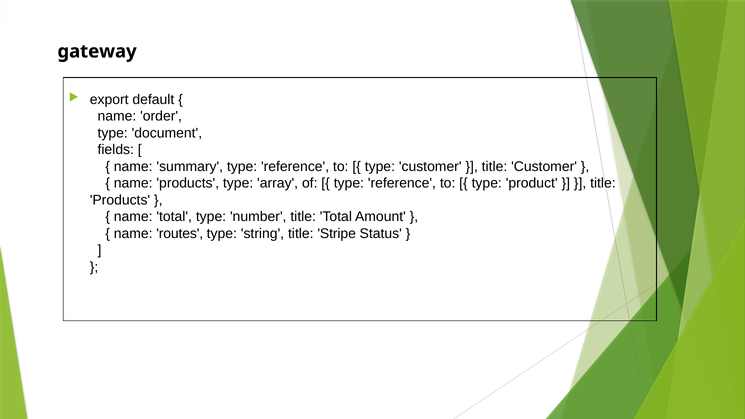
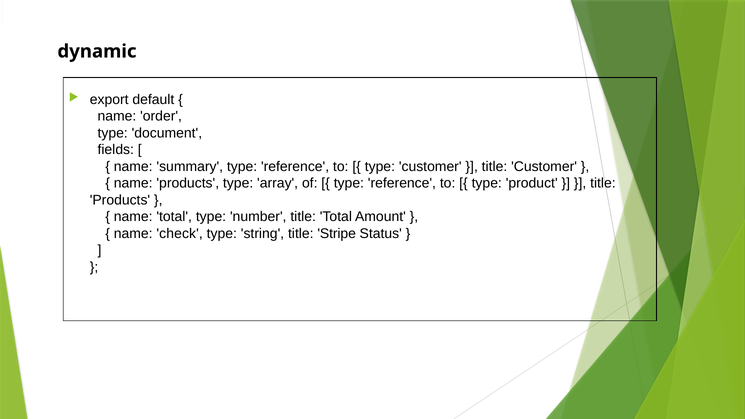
gateway: gateway -> dynamic
routes: routes -> check
